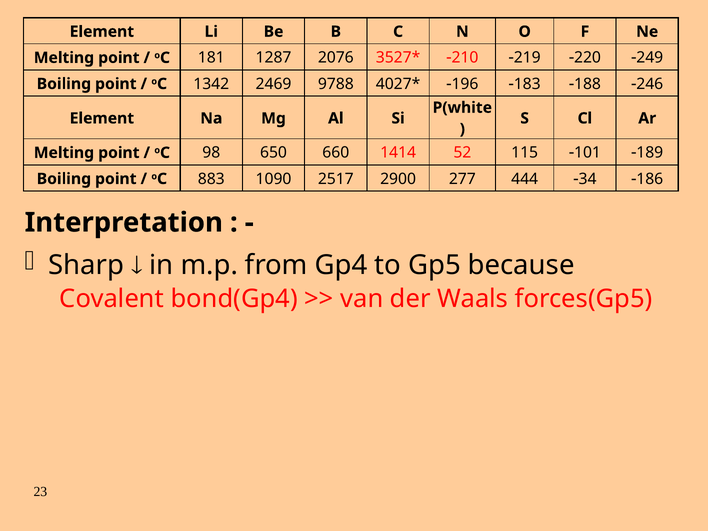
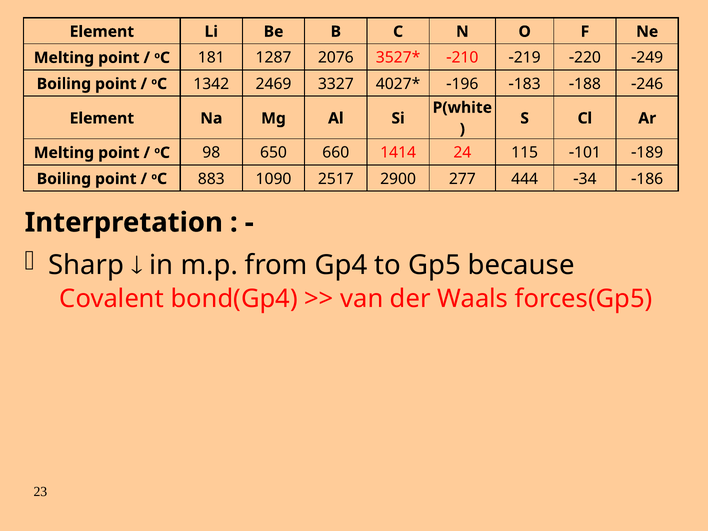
9788: 9788 -> 3327
52: 52 -> 24
